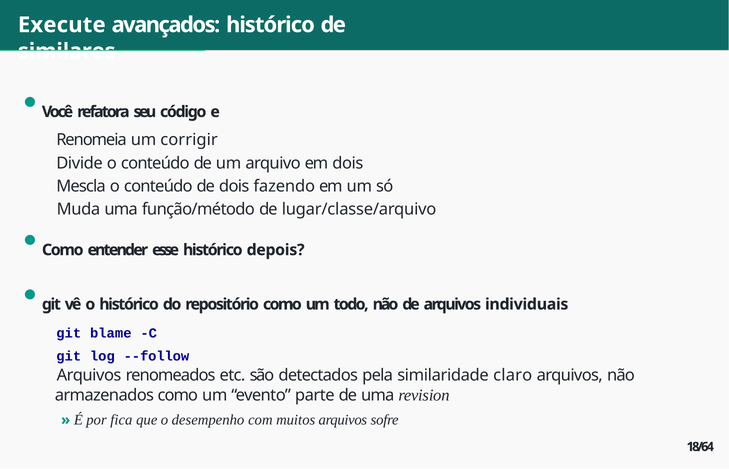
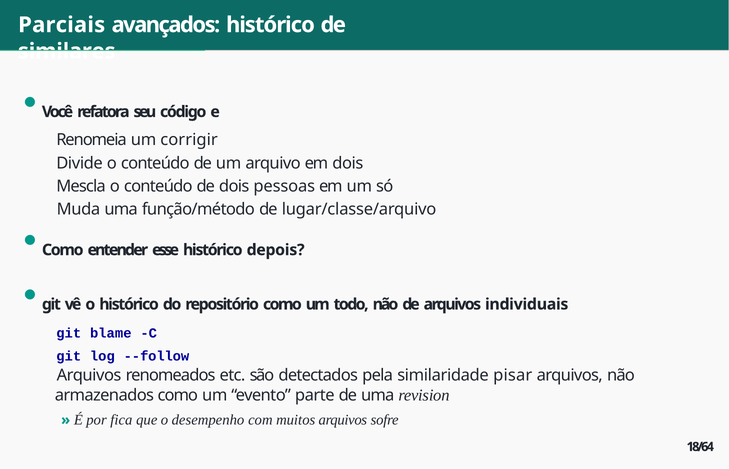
Execute: Execute -> Parciais
fazendo: fazendo -> pessoas
claro: claro -> pisar
